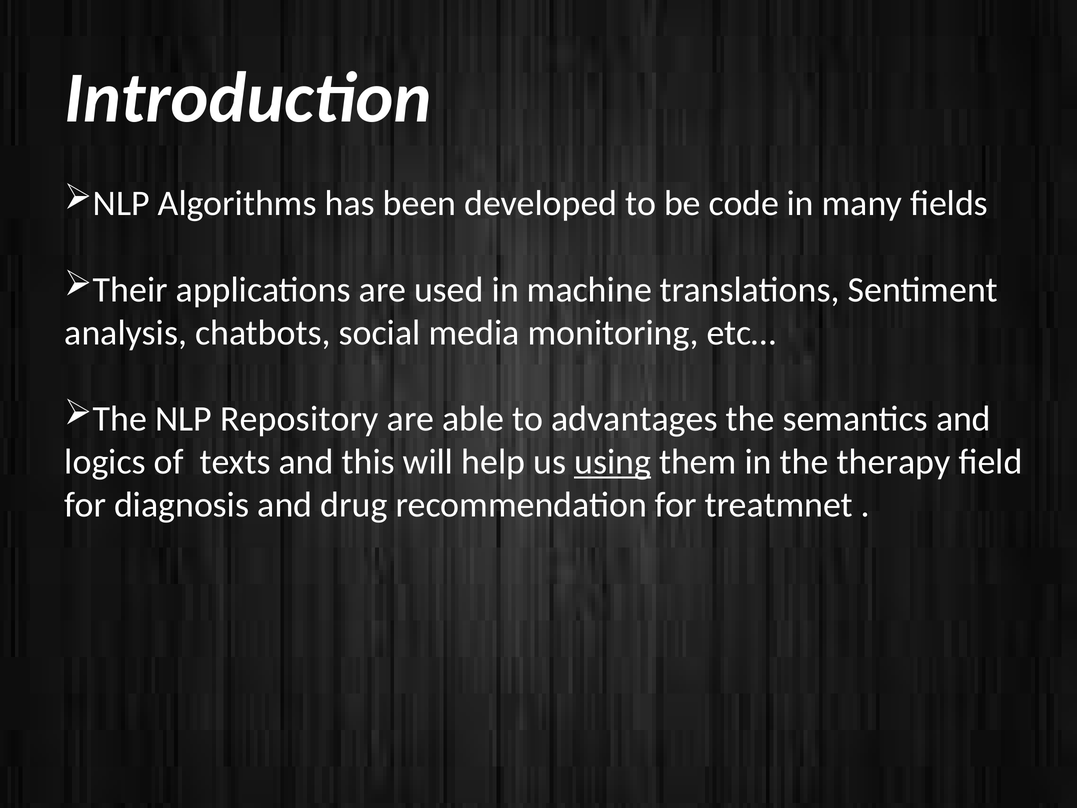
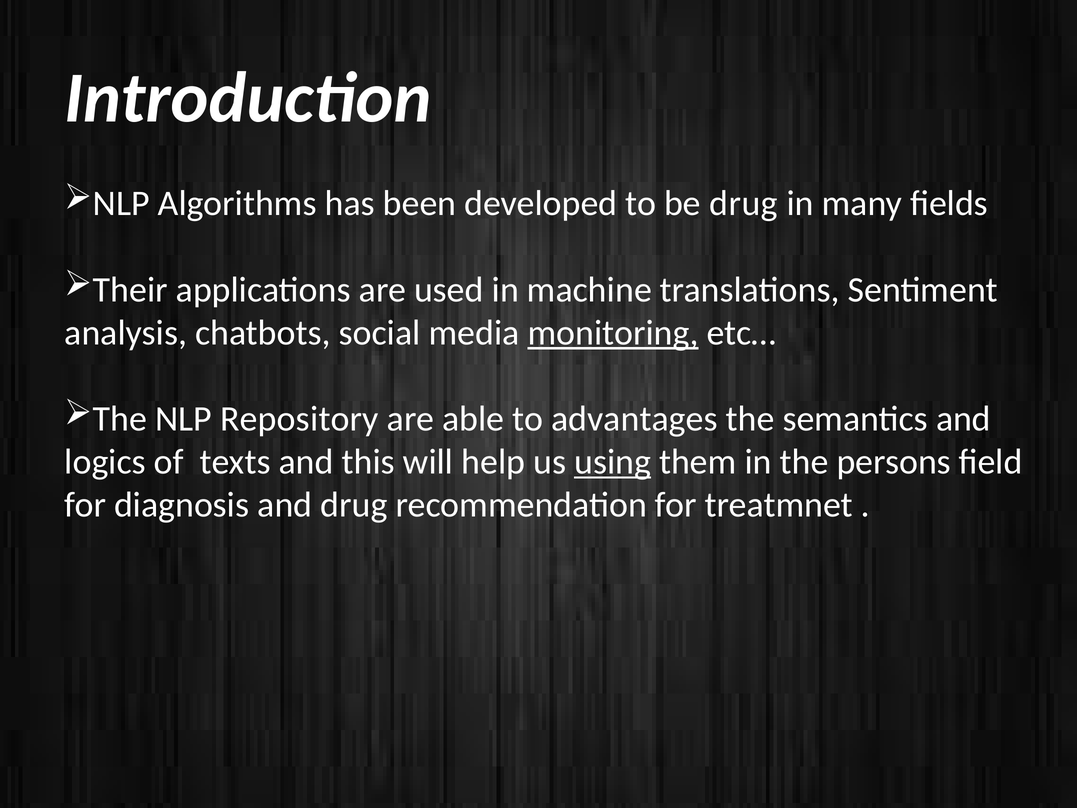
be code: code -> drug
monitoring underline: none -> present
therapy: therapy -> persons
